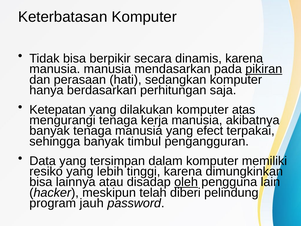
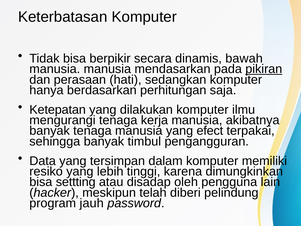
dinamis karena: karena -> bawah
atas: atas -> ilmu
lainnya: lainnya -> settting
oleh underline: present -> none
